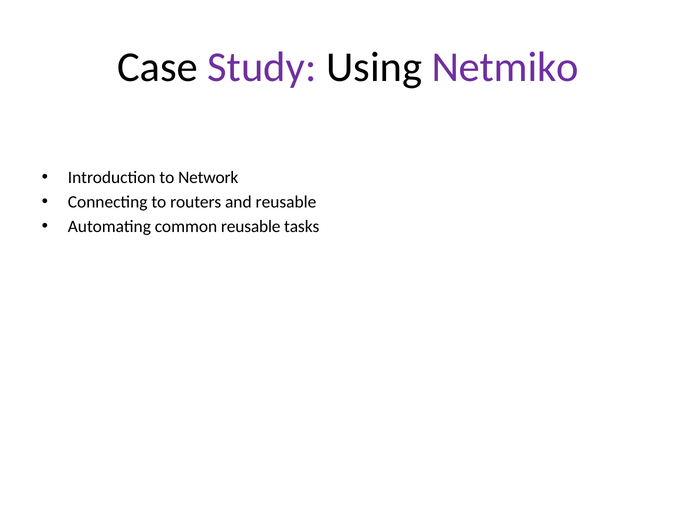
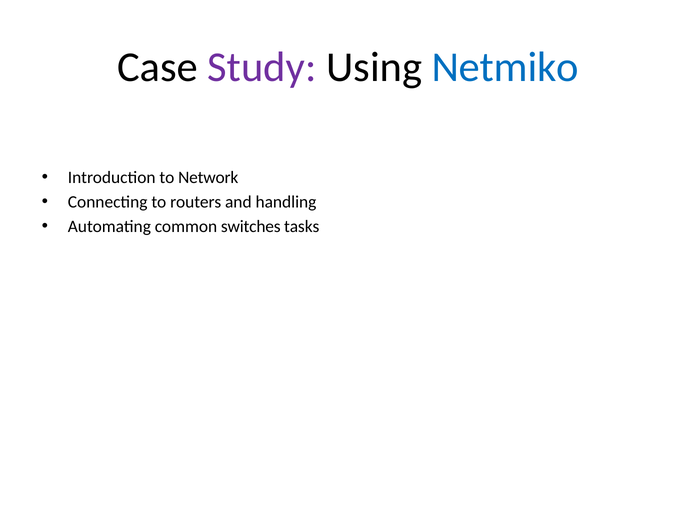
Netmiko colour: purple -> blue
and reusable: reusable -> handling
common reusable: reusable -> switches
